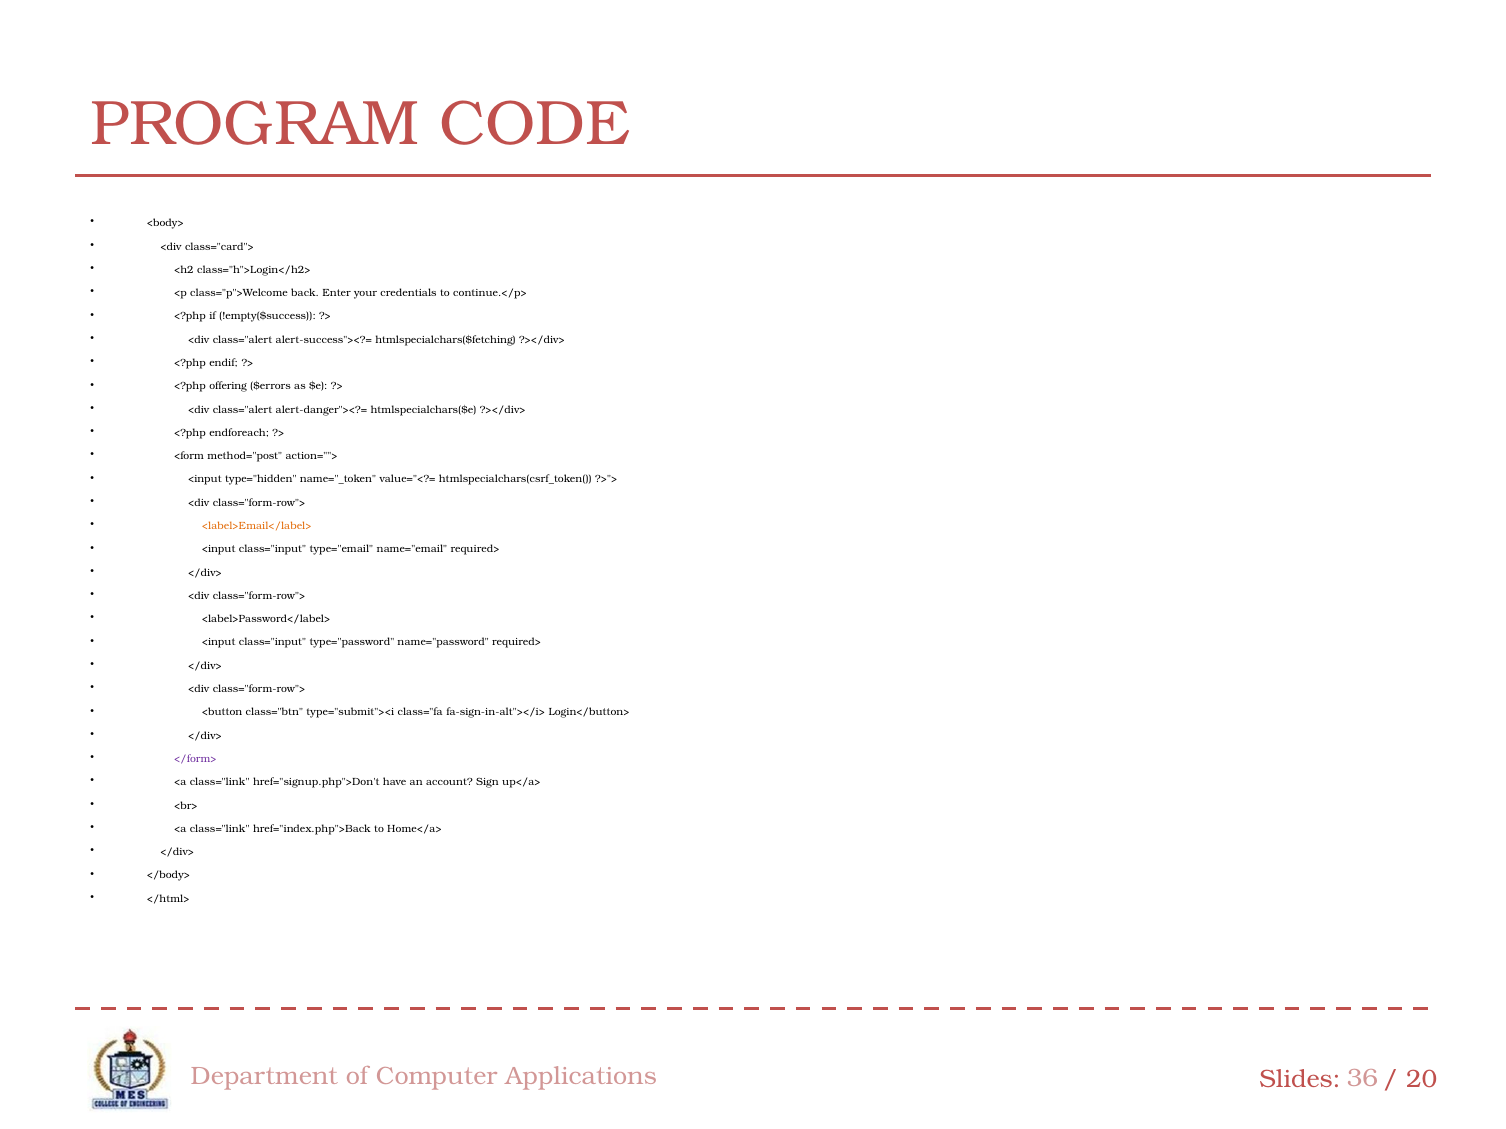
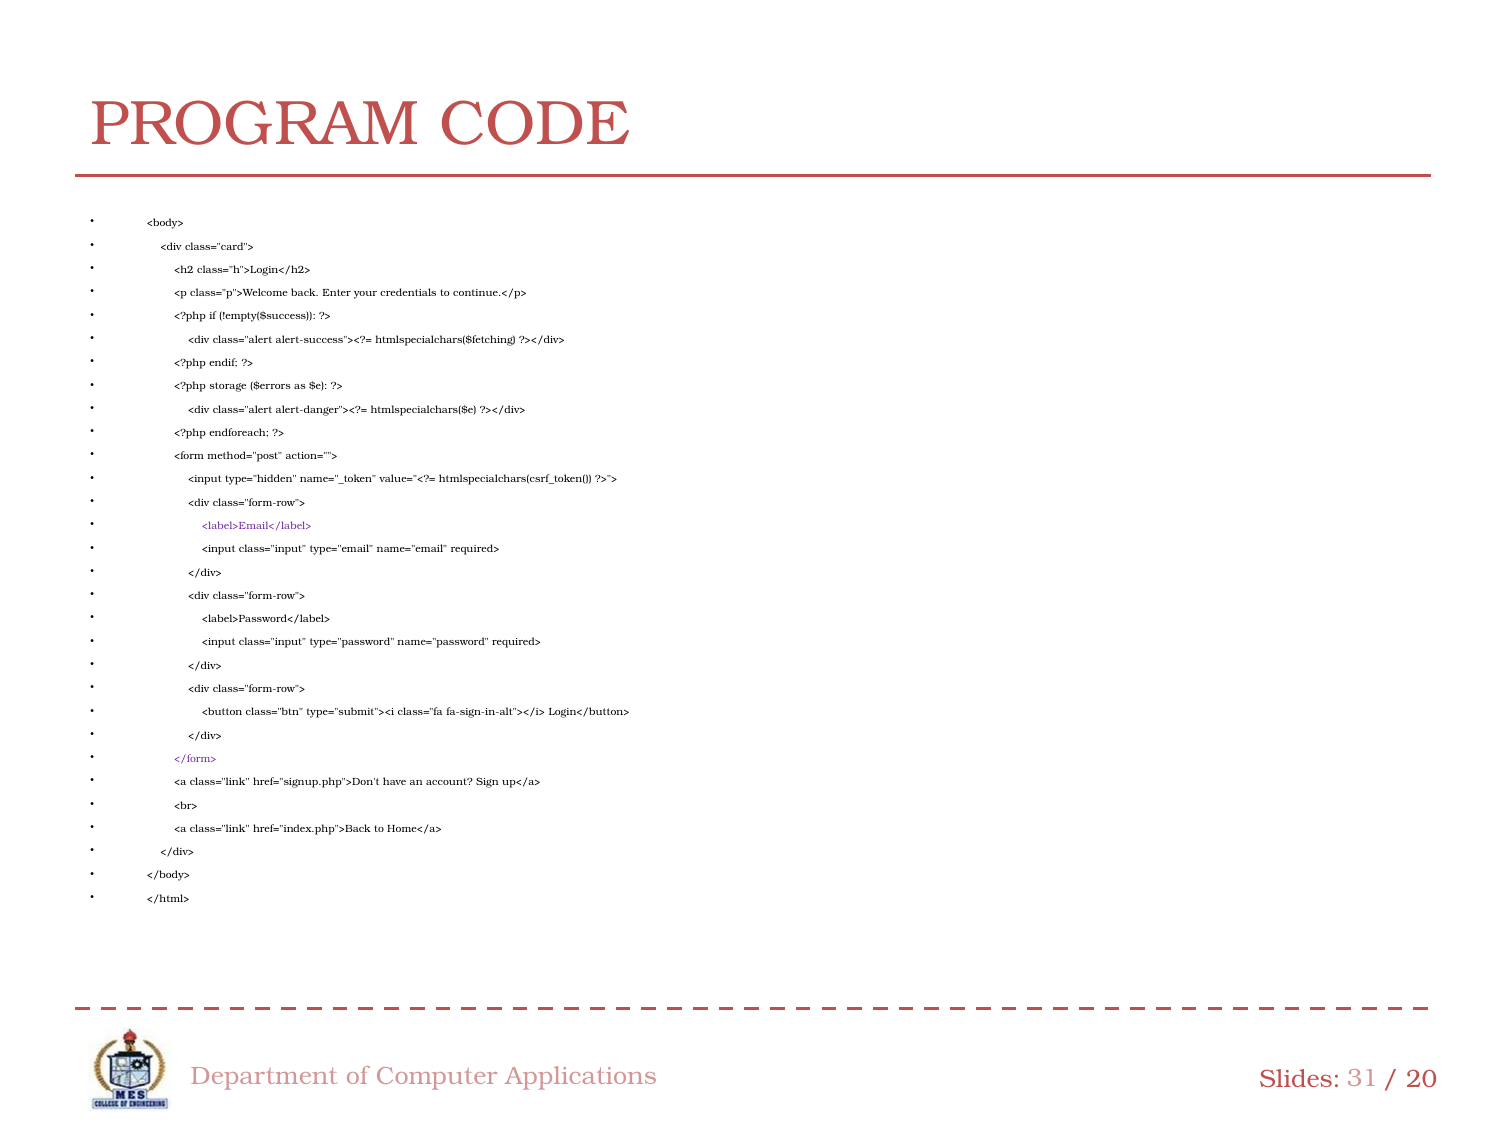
offering: offering -> storage
<label>Email</label> colour: orange -> purple
36: 36 -> 31
